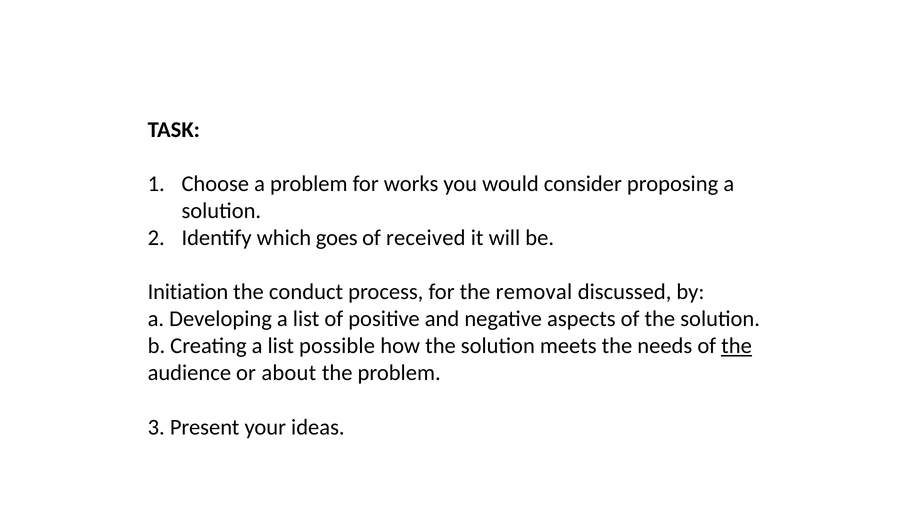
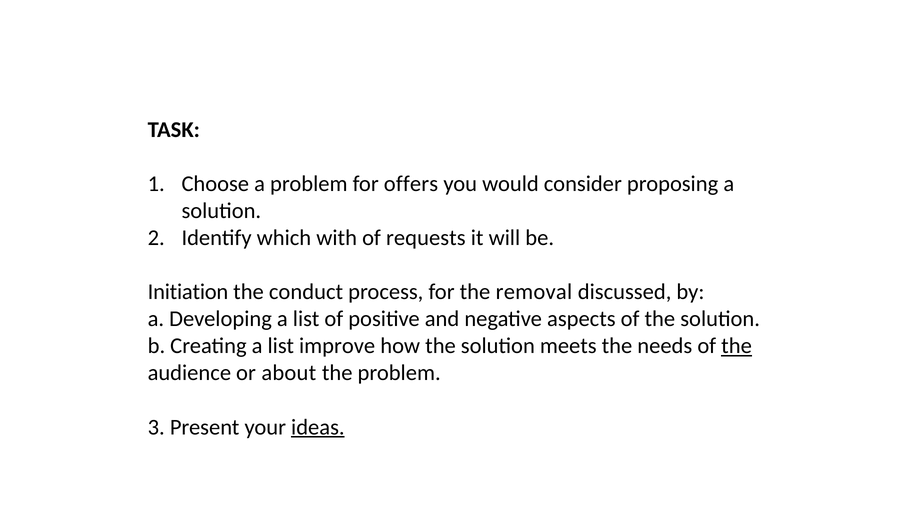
works: works -> offers
goes: goes -> with
received: received -> requests
possible: possible -> improve
ideas underline: none -> present
